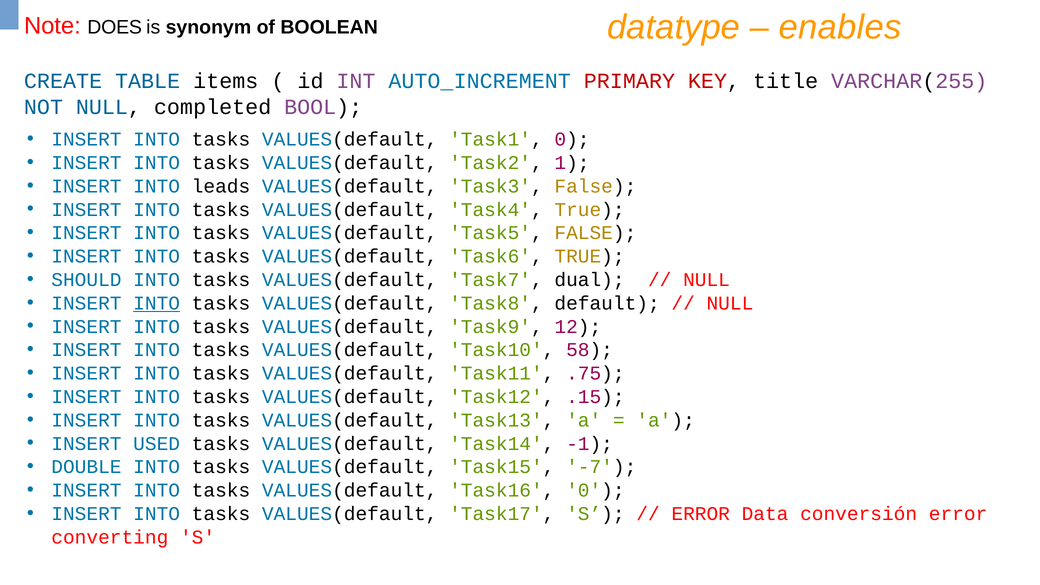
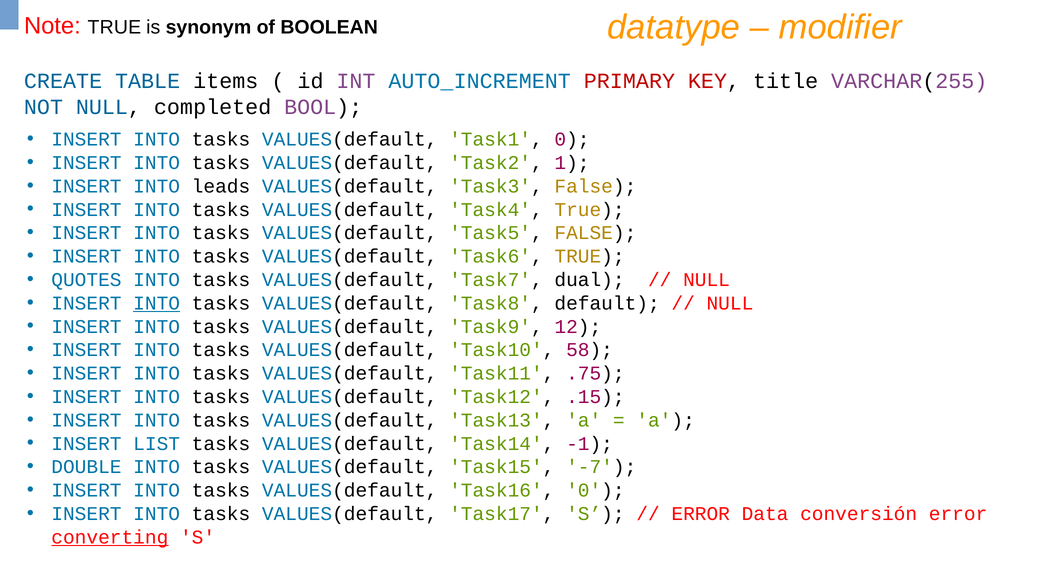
enables: enables -> modifier
Note DOES: DOES -> TRUE
SHOULD: SHOULD -> QUOTES
USED: USED -> LIST
converting underline: none -> present
